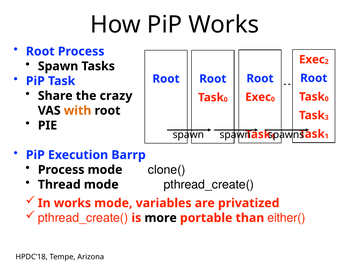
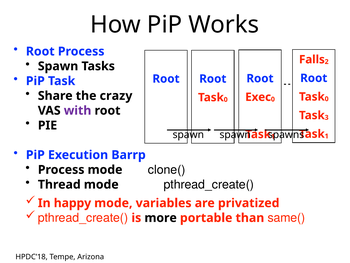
Exec at (312, 59): Exec -> Falls
with colour: orange -> purple
In works: works -> happy
either(: either( -> same(
